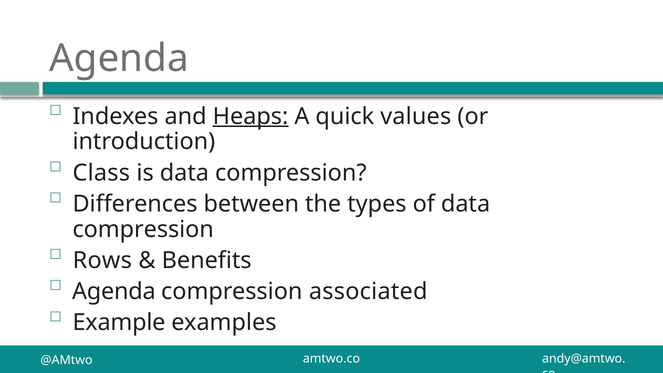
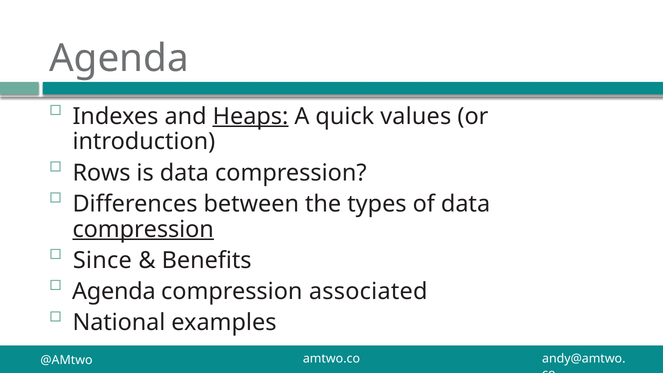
Class: Class -> Rows
compression at (143, 229) underline: none -> present
Rows: Rows -> Since
Example: Example -> National
